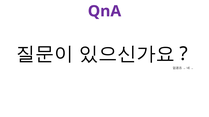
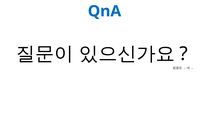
QnA colour: purple -> blue
